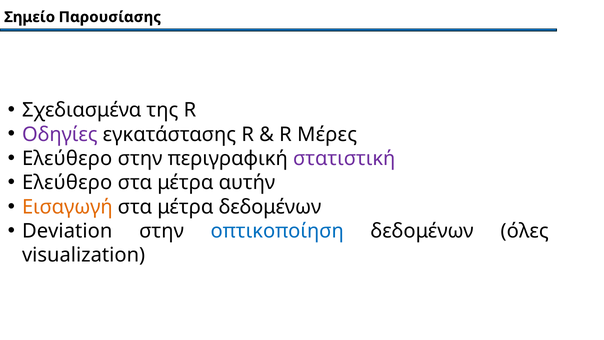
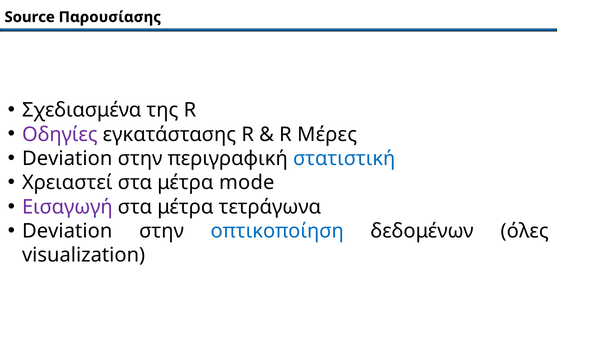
Σημείο: Σημείο -> Source
Ελεύθερο at (67, 158): Ελεύθερο -> Deviation
στατιστική colour: purple -> blue
Ελεύθερο at (67, 183): Ελεύθερο -> Χρειαστεί
αυτήν: αυτήν -> mode
Εισαγωγή colour: orange -> purple
μέτρα δεδομένων: δεδομένων -> τετράγωνα
